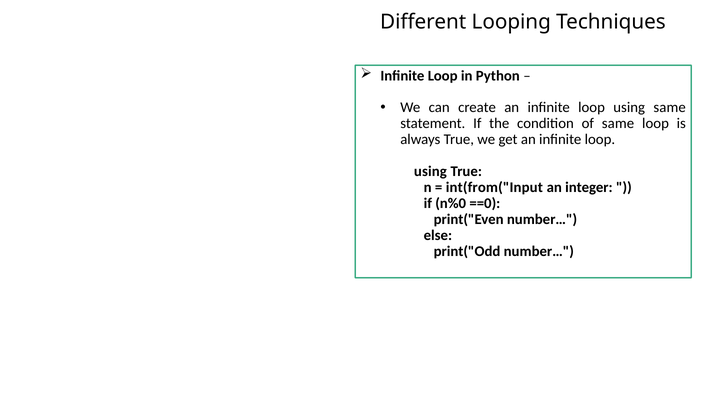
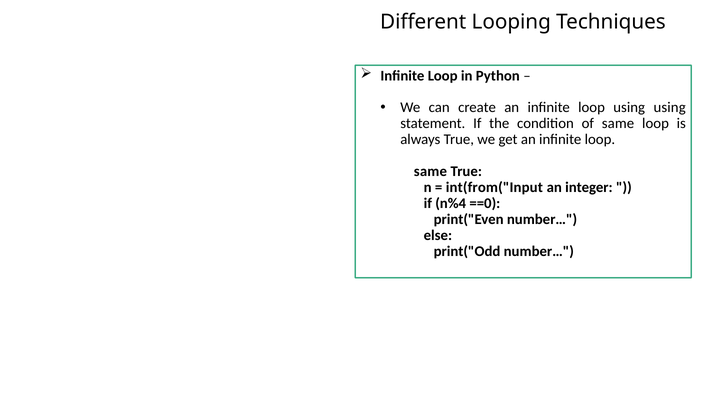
using same: same -> using
using at (430, 171): using -> same
n%0: n%0 -> n%4
